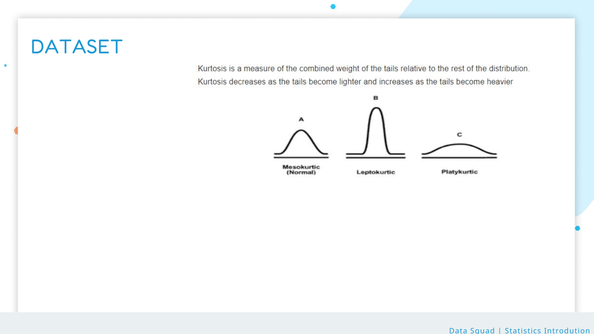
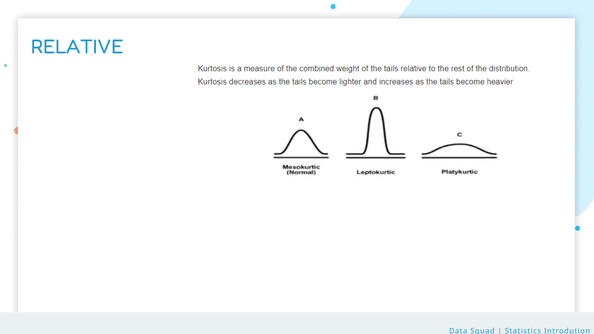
DATASET: DATASET -> RELATIVE
